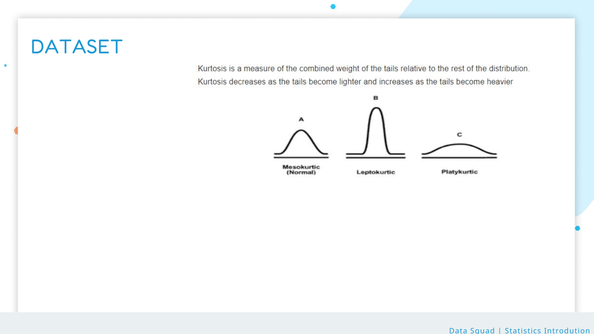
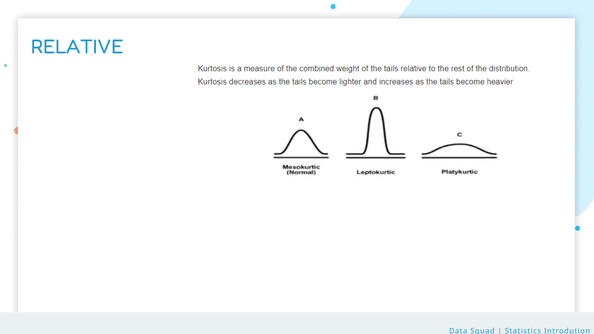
DATASET: DATASET -> RELATIVE
